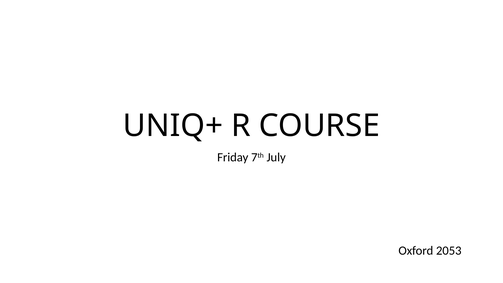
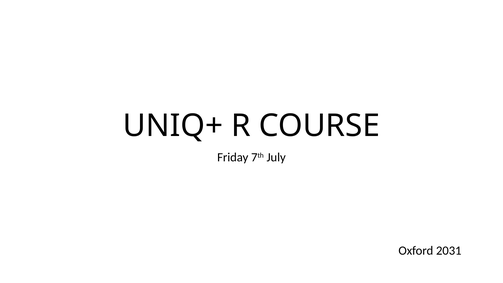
2053: 2053 -> 2031
